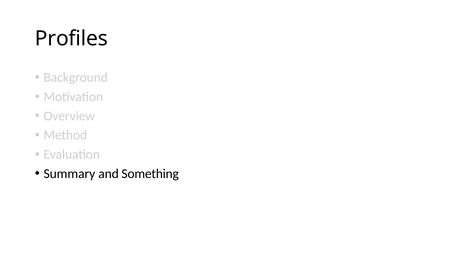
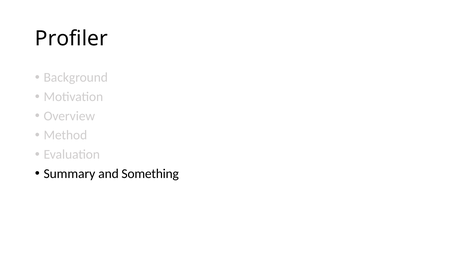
Profiles: Profiles -> Profiler
